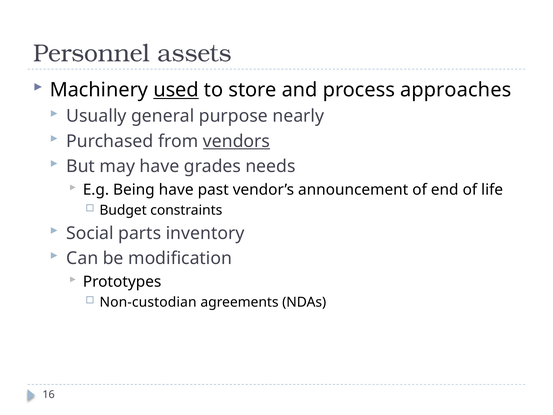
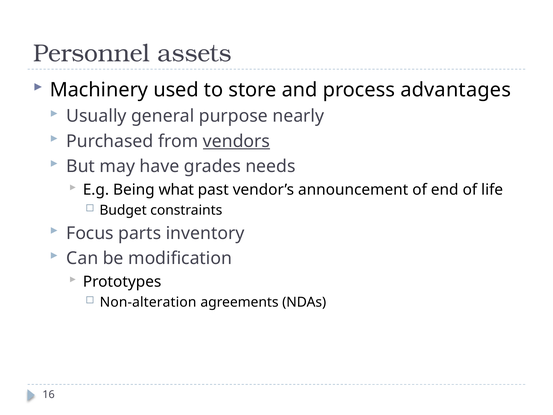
used underline: present -> none
approaches: approaches -> advantages
Being have: have -> what
Social: Social -> Focus
Non-custodian: Non-custodian -> Non-alteration
